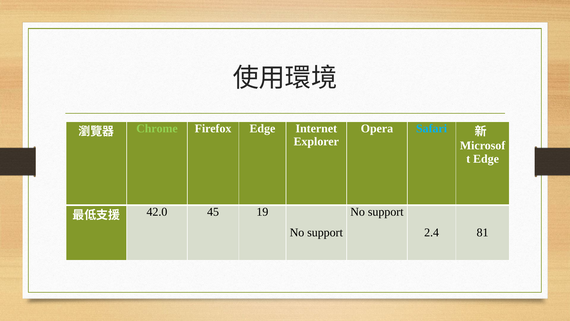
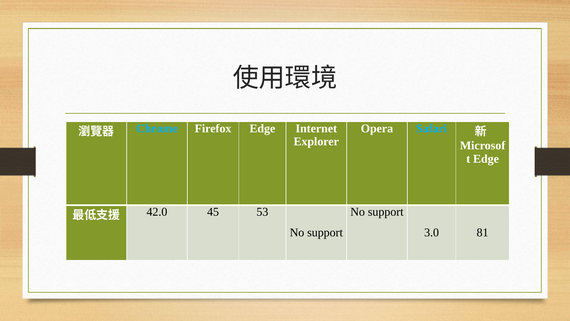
Chrome colour: light green -> light blue
19: 19 -> 53
2.4: 2.4 -> 3.0
